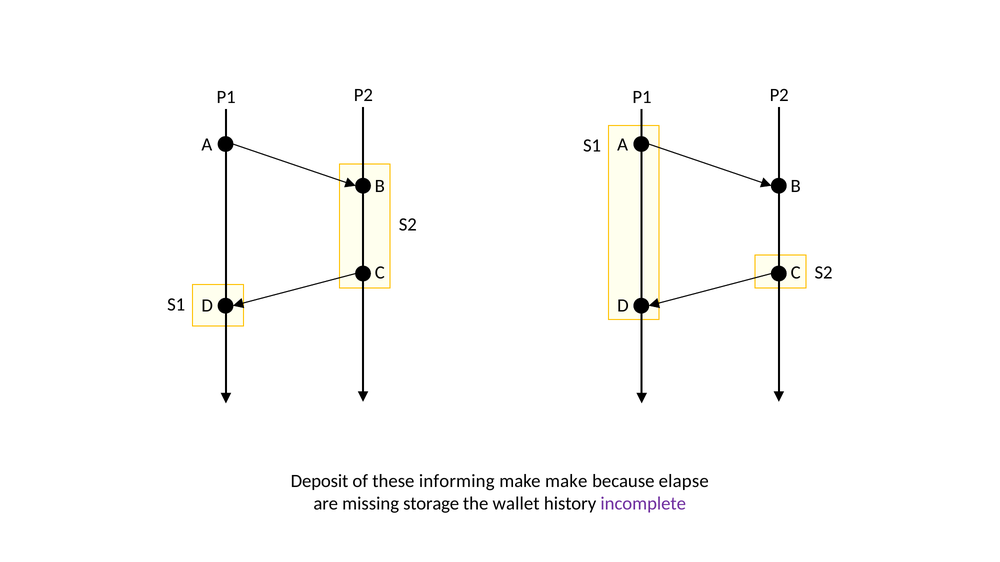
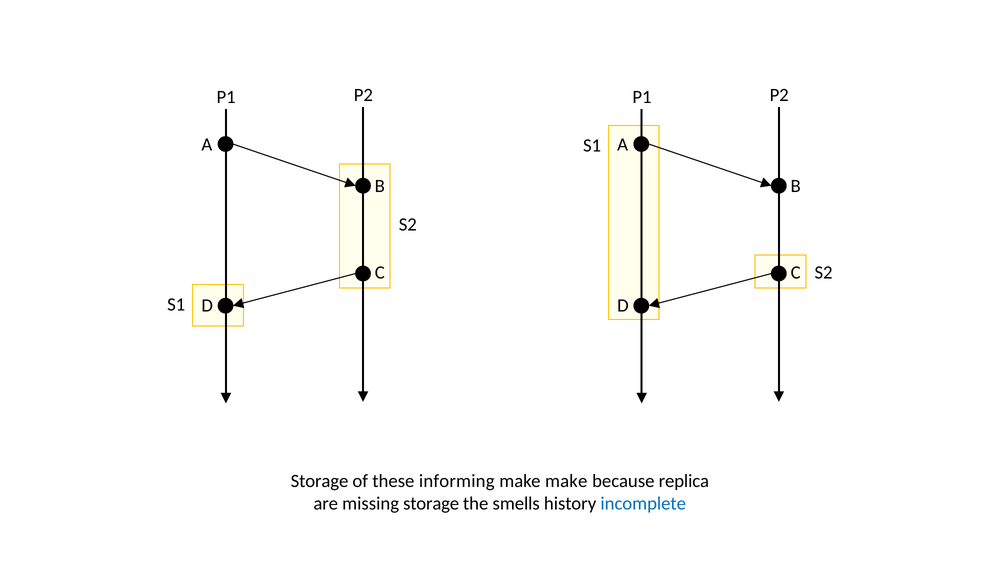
Deposit at (320, 481): Deposit -> Storage
elapse: elapse -> replica
wallet: wallet -> smells
incomplete colour: purple -> blue
